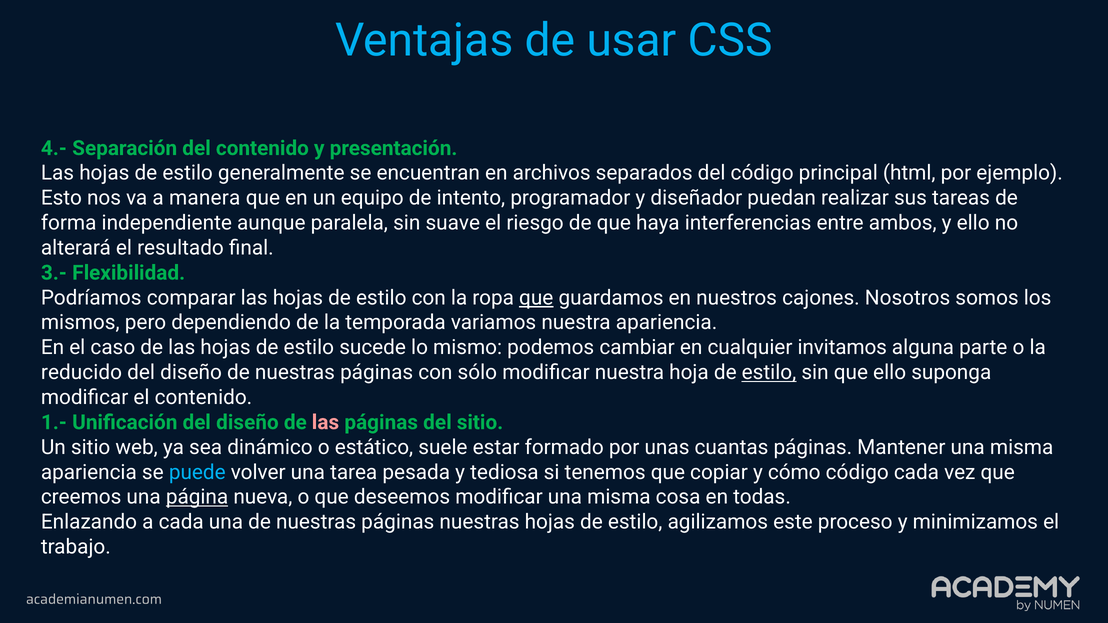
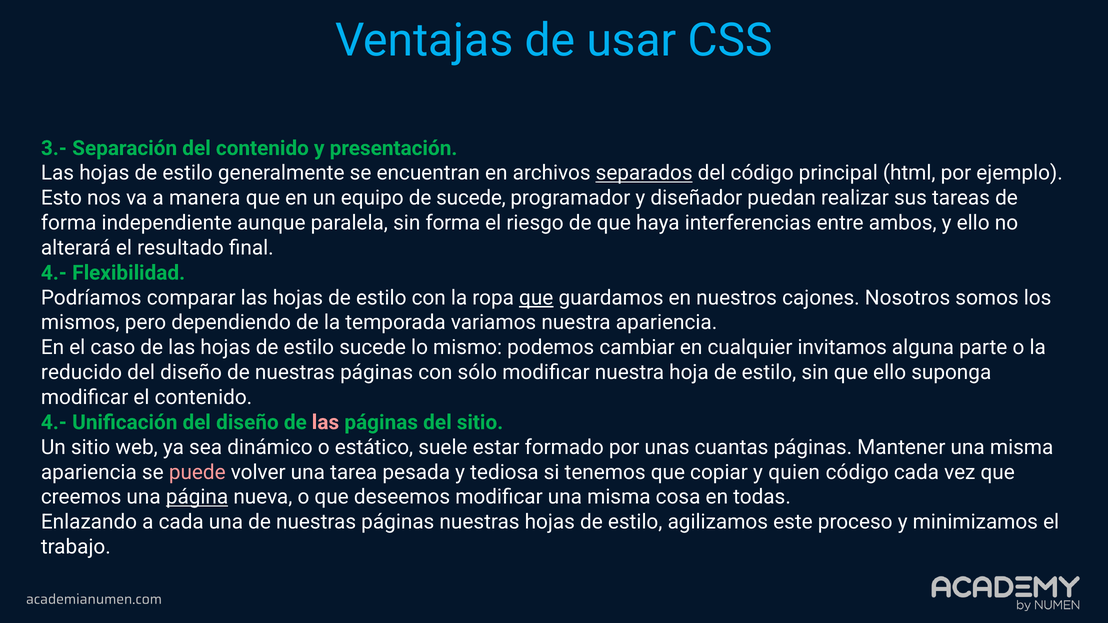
4.-: 4.- -> 3.-
separados underline: none -> present
de intento: intento -> sucede
sin suave: suave -> forma
3.- at (54, 273): 3.- -> 4.-
estilo at (769, 373) underline: present -> none
1.- at (54, 422): 1.- -> 4.-
puede colour: light blue -> pink
cómo: cómo -> quien
